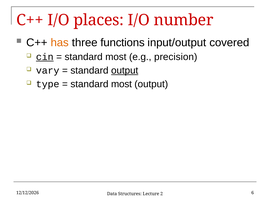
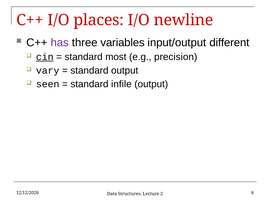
number: number -> newline
has colour: orange -> purple
functions: functions -> variables
covered: covered -> different
output at (125, 71) underline: present -> none
type: type -> seen
most at (121, 84): most -> infile
